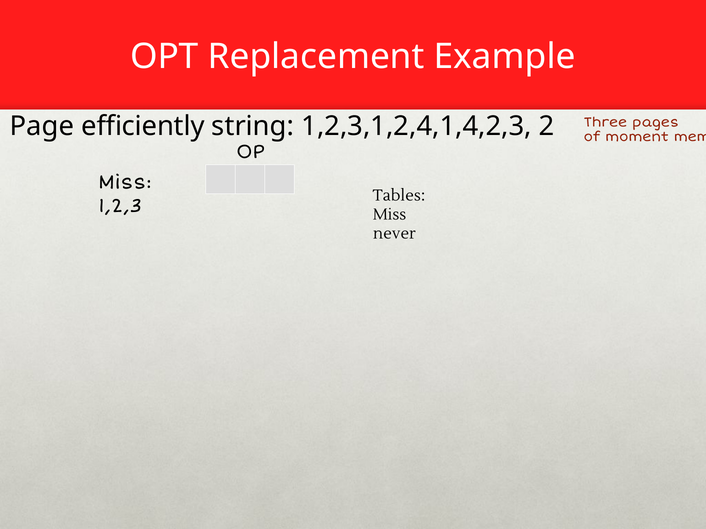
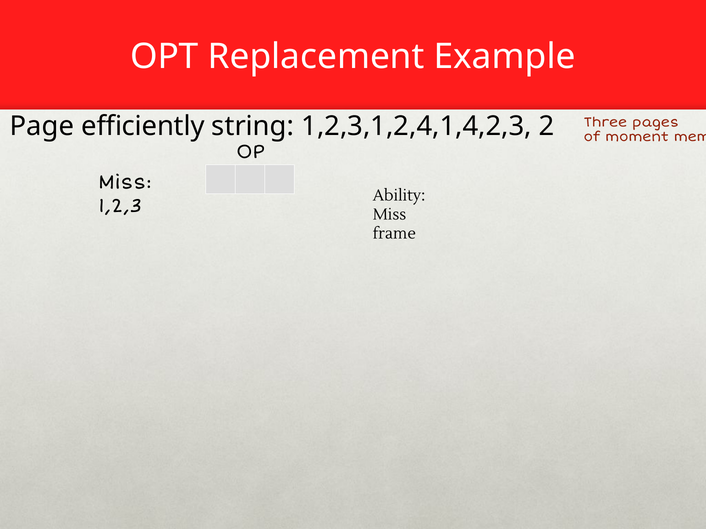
Tables: Tables -> Ability
never: never -> frame
